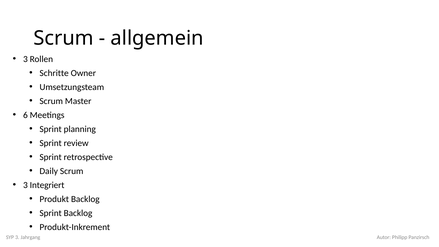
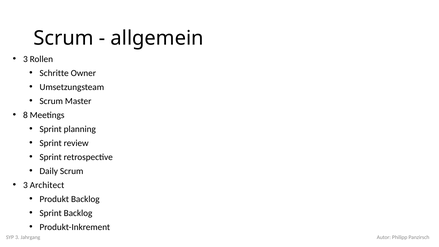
6: 6 -> 8
Integriert: Integriert -> Architect
